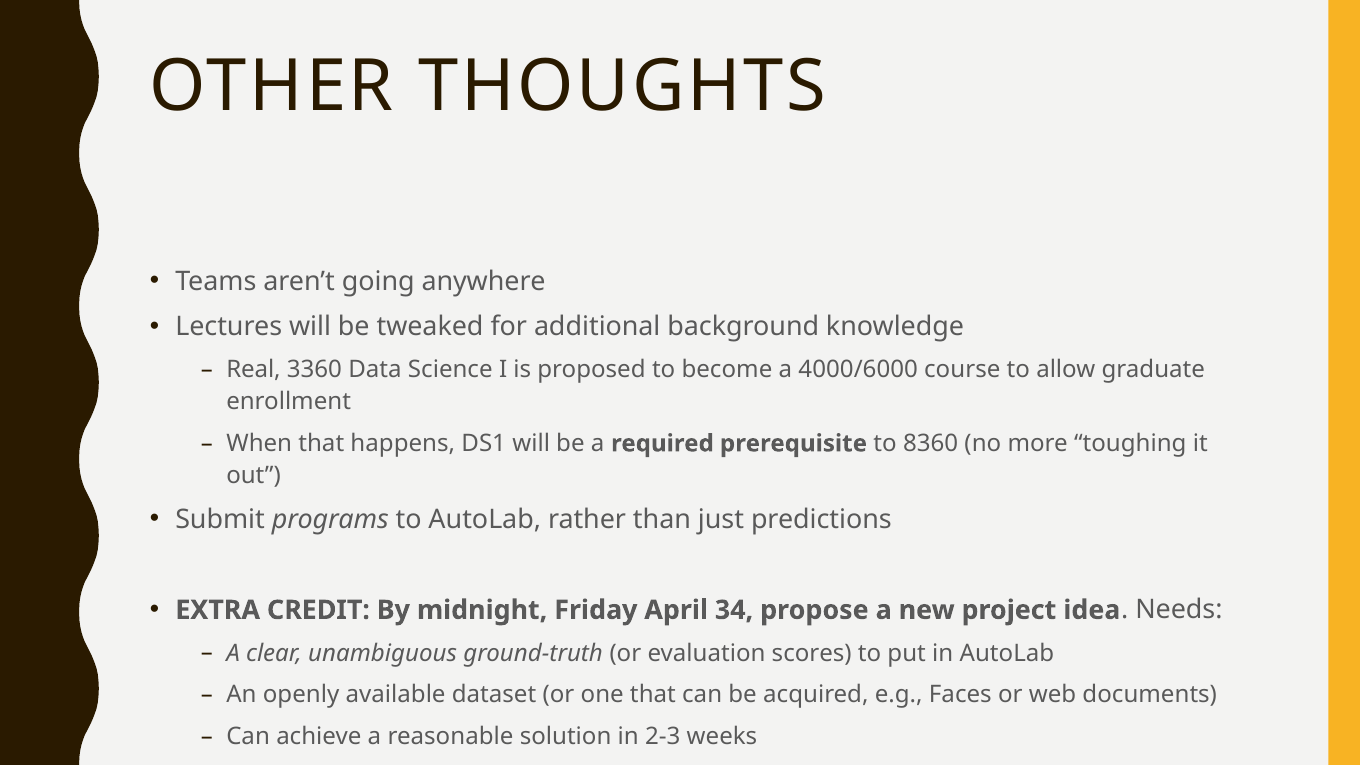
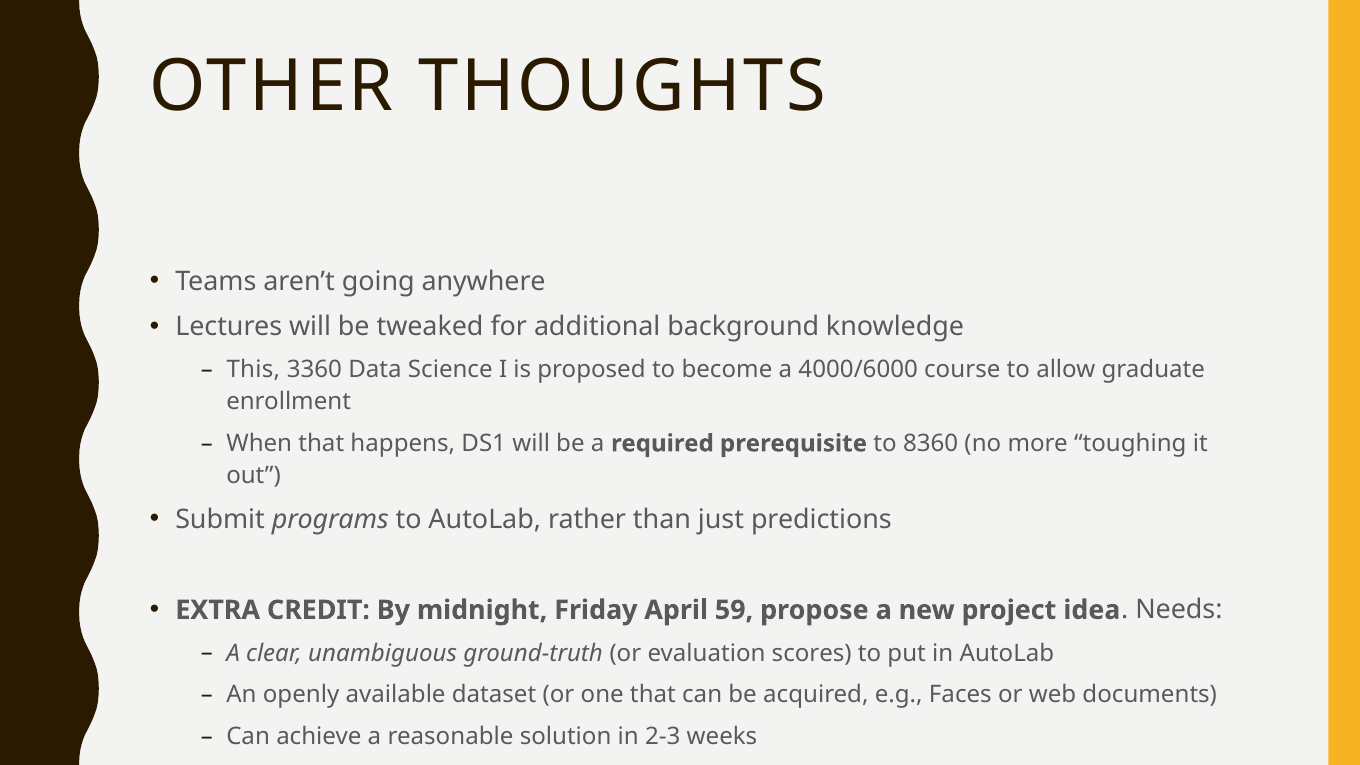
Real: Real -> This
34: 34 -> 59
